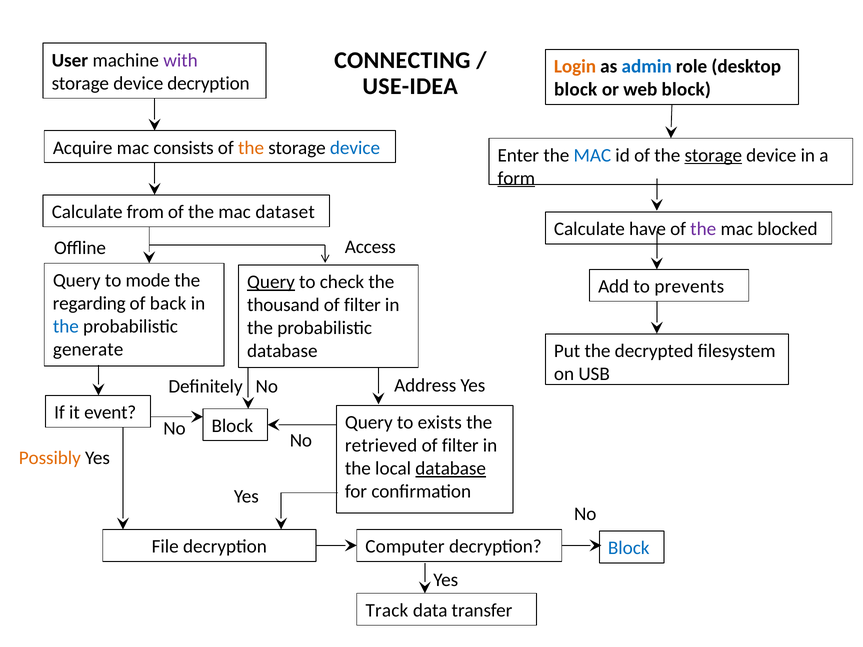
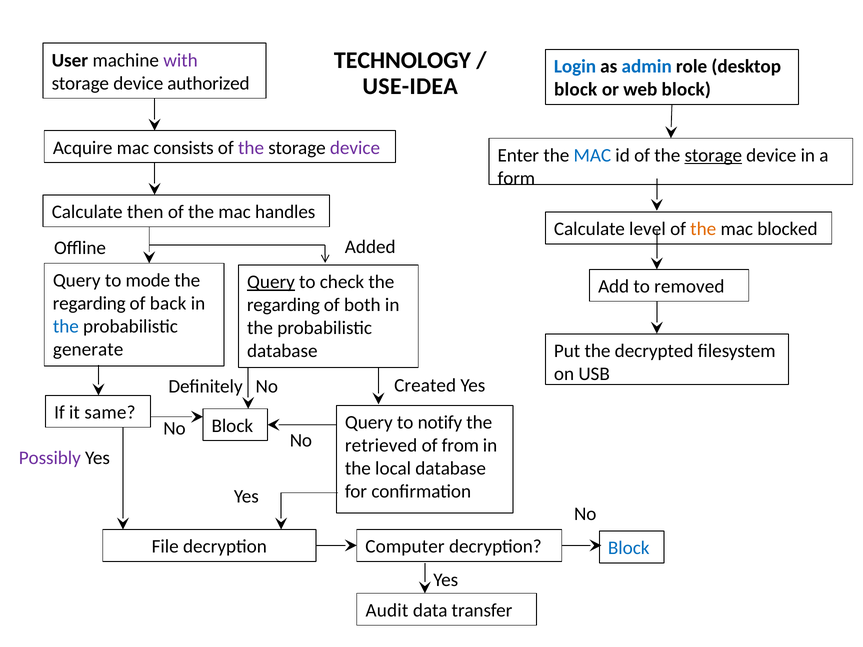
CONNECTING: CONNECTING -> TECHNOLOGY
Login colour: orange -> blue
device decryption: decryption -> authorized
the at (251, 148) colour: orange -> purple
device at (355, 148) colour: blue -> purple
form underline: present -> none
from: from -> then
dataset: dataset -> handles
have: have -> level
the at (703, 229) colour: purple -> orange
Access: Access -> Added
prevents: prevents -> removed
thousand at (283, 305): thousand -> regarding
filter at (362, 305): filter -> both
Address: Address -> Created
event: event -> same
exists: exists -> notify
filter at (460, 446): filter -> from
Possibly colour: orange -> purple
database at (451, 469) underline: present -> none
Track: Track -> Audit
